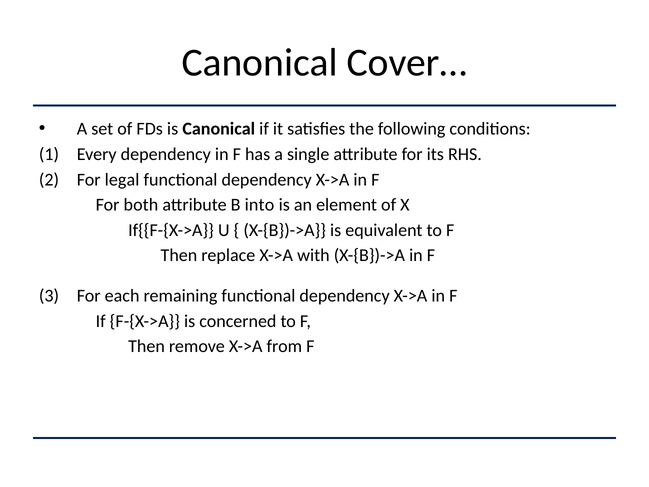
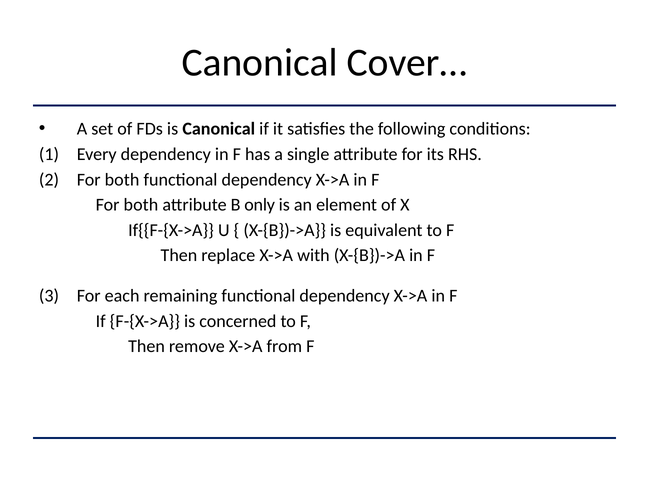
legal at (122, 179): legal -> both
into: into -> only
